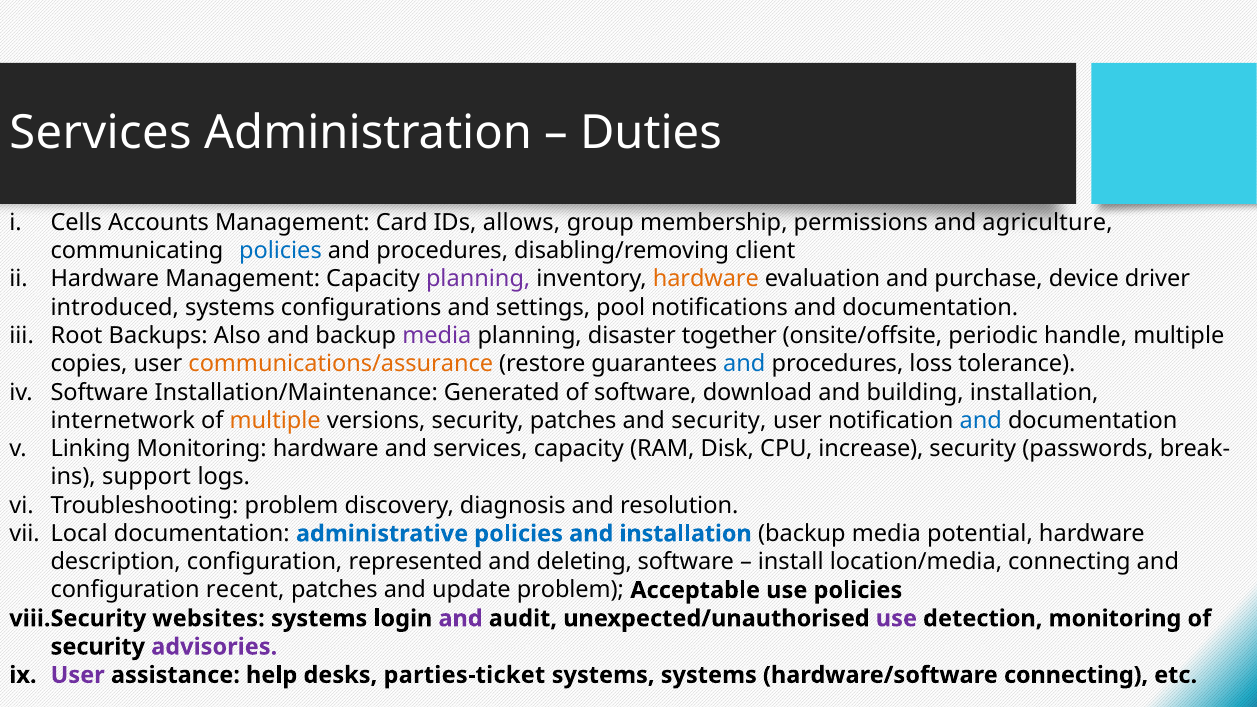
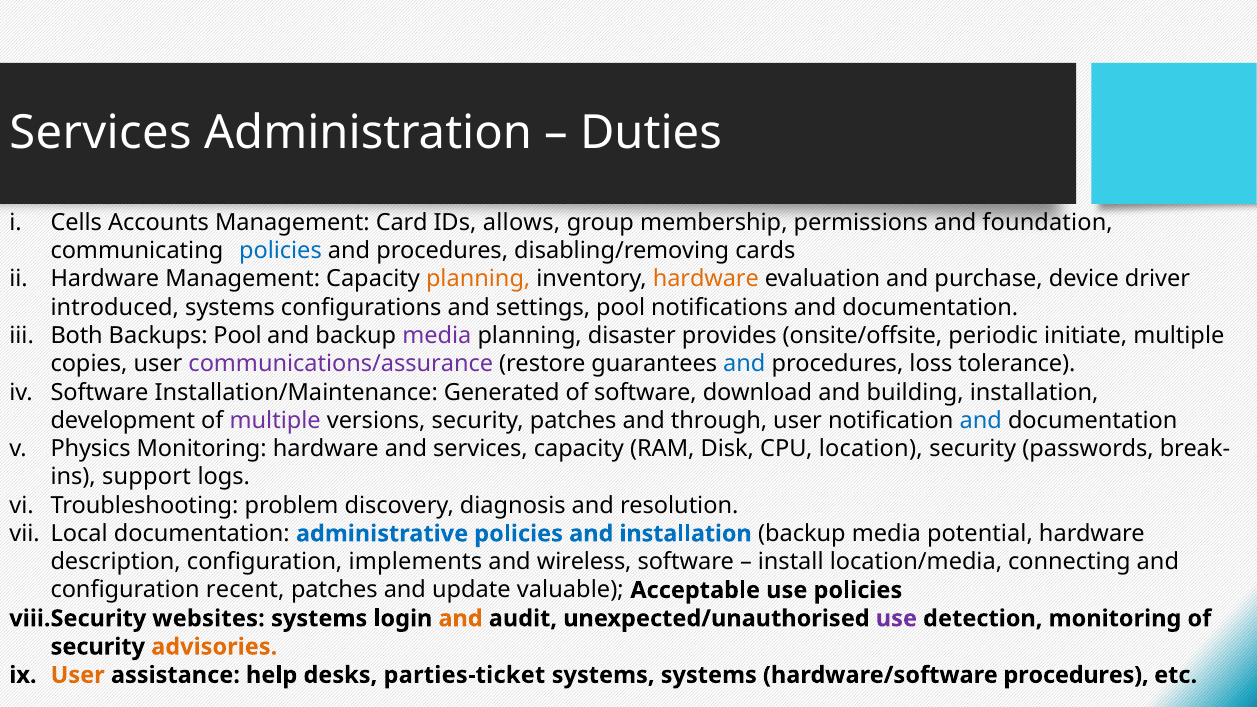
agriculture: agriculture -> foundation
client: client -> cards
planning at (478, 279) colour: purple -> orange
Root: Root -> Both
Backups Also: Also -> Pool
together: together -> provides
handle: handle -> initiate
communications/assurance colour: orange -> purple
internetwork: internetwork -> development
multiple at (275, 421) colour: orange -> purple
and security: security -> through
Linking: Linking -> Physics
increase: increase -> location
represented: represented -> implements
deleting: deleting -> wireless
update problem: problem -> valuable
and at (461, 619) colour: purple -> orange
advisories colour: purple -> orange
User at (78, 675) colour: purple -> orange
hardware/software connecting: connecting -> procedures
